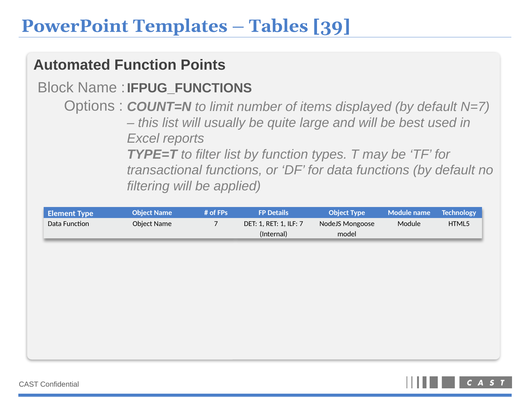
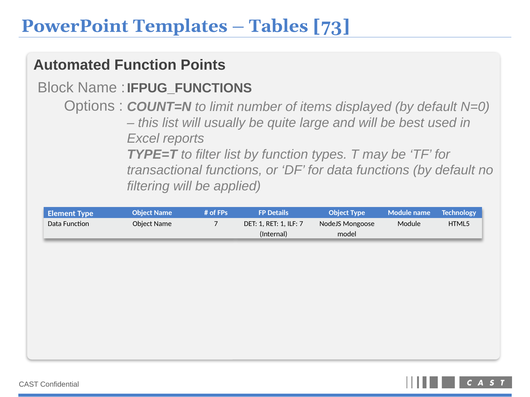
39: 39 -> 73
N=7: N=7 -> N=0
